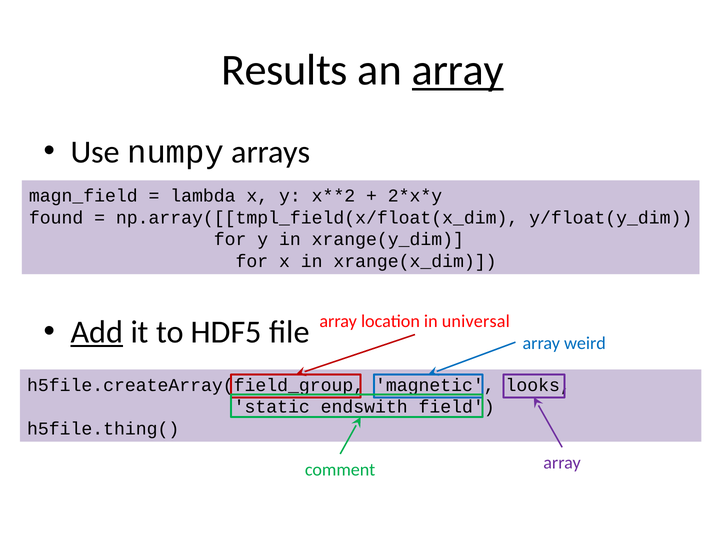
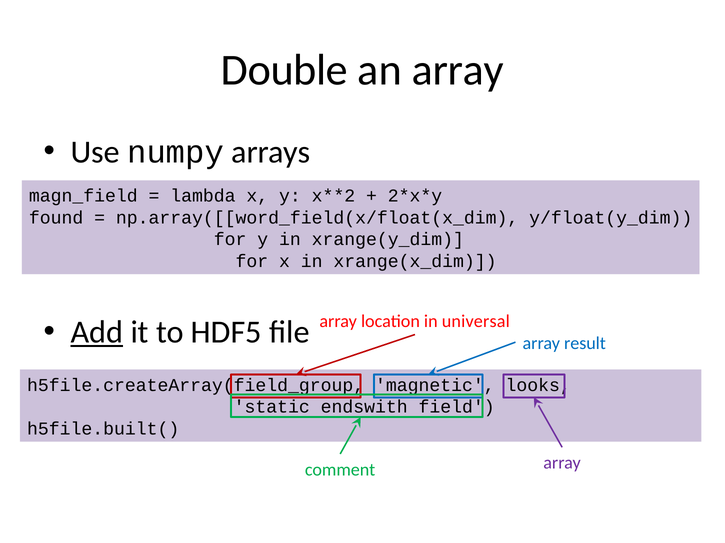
Results: Results -> Double
array at (458, 70) underline: present -> none
np.array([[tmpl_field(x/float(x_dim: np.array([[tmpl_field(x/float(x_dim -> np.array([[word_field(x/float(x_dim
weird: weird -> result
h5file.thing(: h5file.thing( -> h5file.built(
